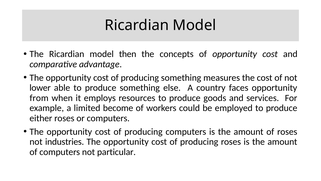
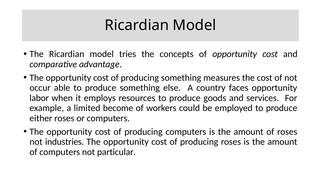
then: then -> tries
lower: lower -> occur
from: from -> labor
